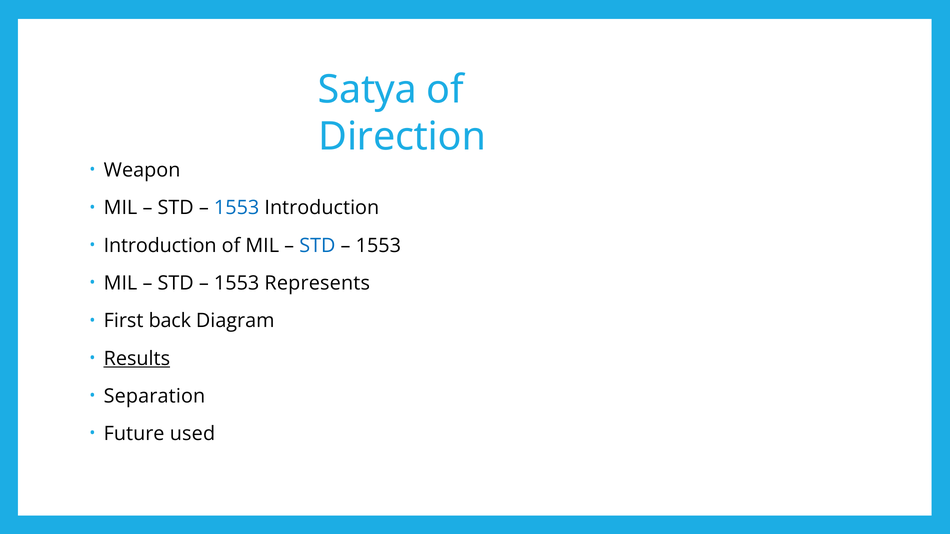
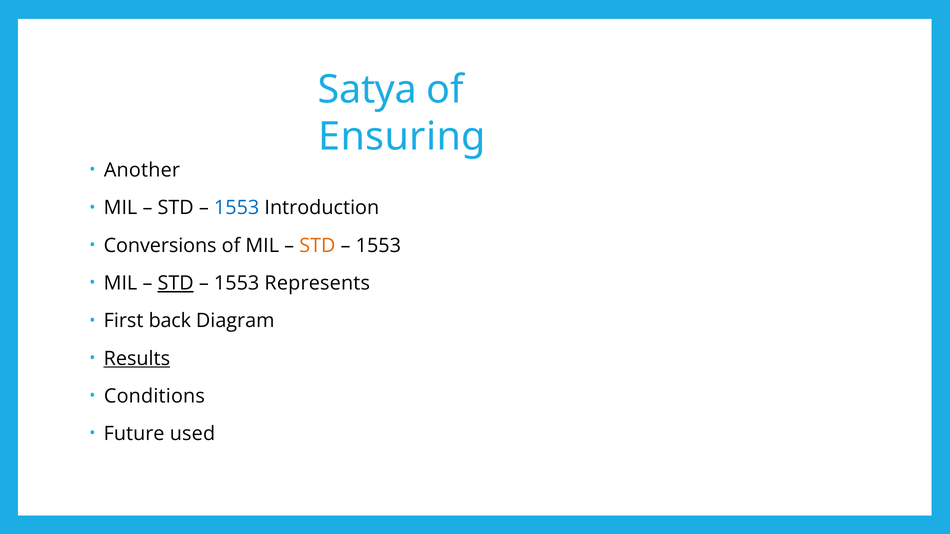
Direction: Direction -> Ensuring
Weapon: Weapon -> Another
Introduction at (160, 246): Introduction -> Conversions
STD at (317, 246) colour: blue -> orange
STD at (176, 283) underline: none -> present
Separation: Separation -> Conditions
